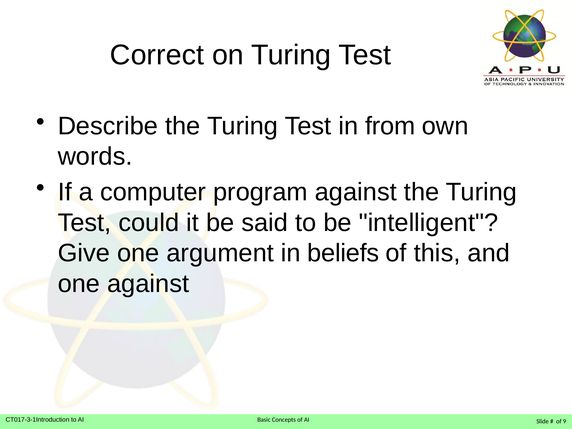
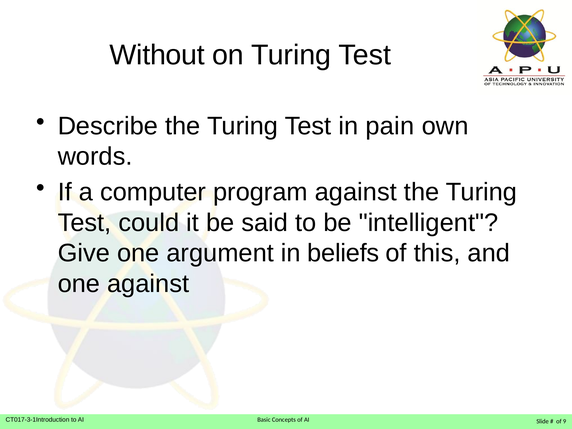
Correct: Correct -> Without
from: from -> pain
